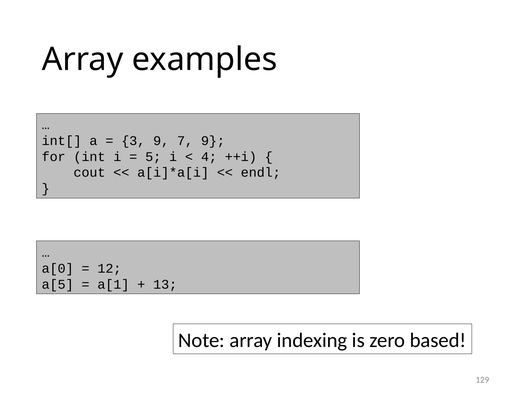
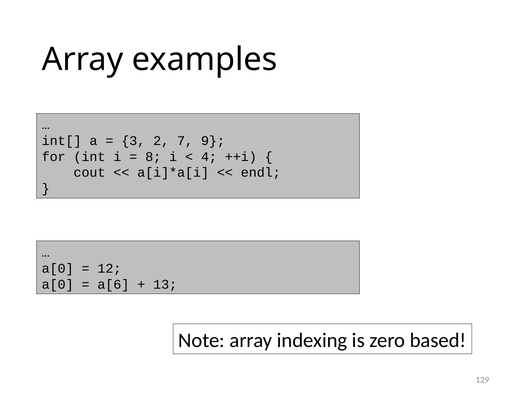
3 9: 9 -> 2
5: 5 -> 8
a[5 at (58, 285): a[5 -> a[0
a[1: a[1 -> a[6
